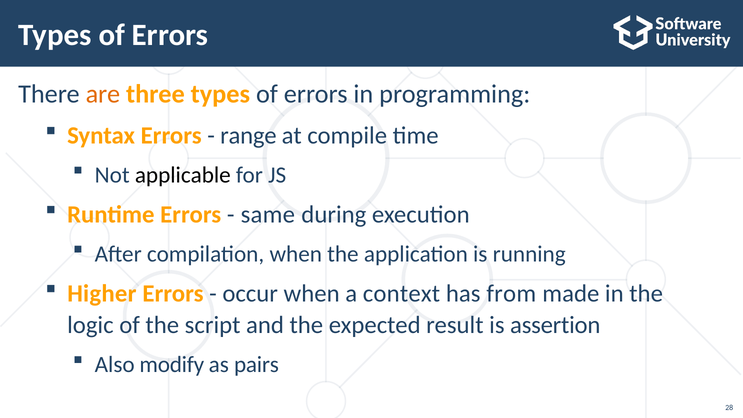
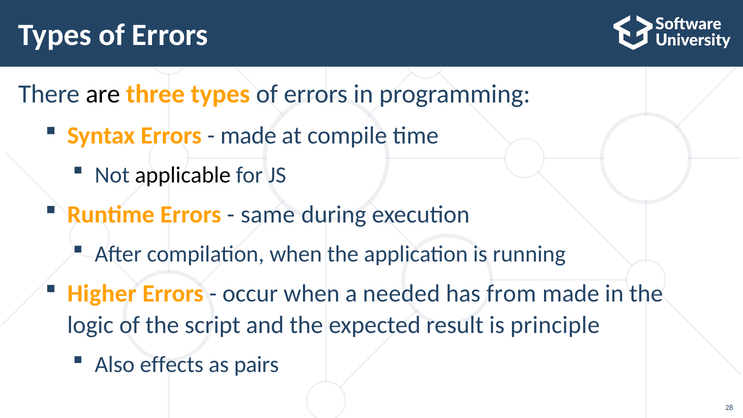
are colour: orange -> black
range at (248, 136): range -> made
context: context -> needed
assertion: assertion -> principle
modify: modify -> effects
